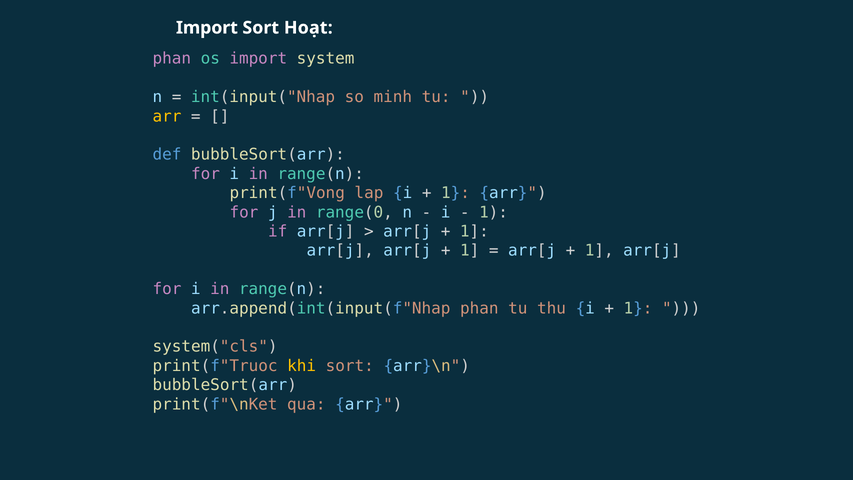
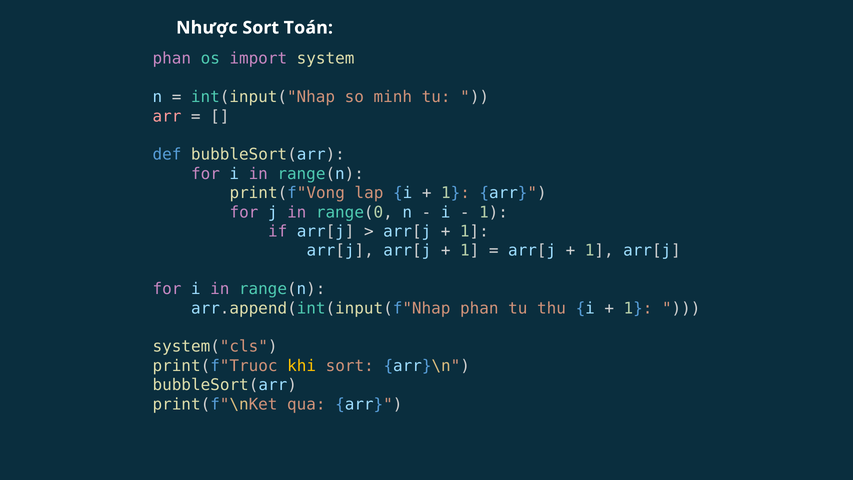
Import at (207, 28): Import -> Nhược
Hoạt: Hoạt -> Toán
arr at (167, 116) colour: yellow -> pink
